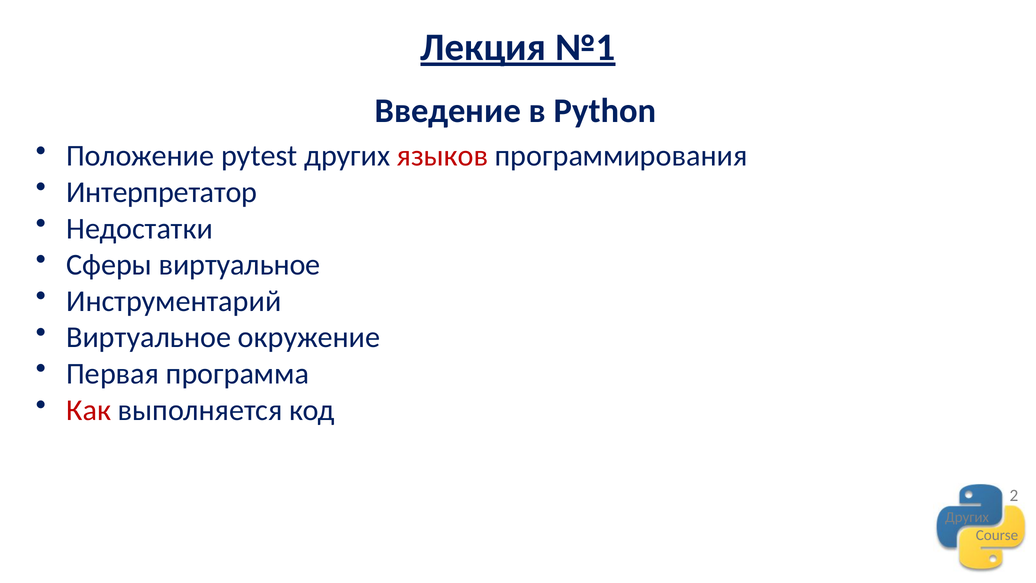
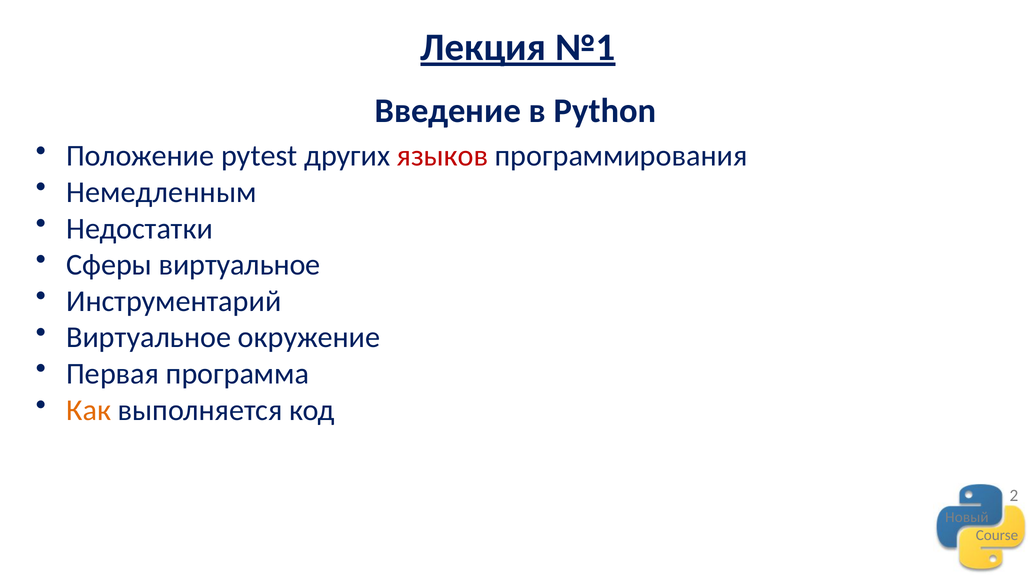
Интерпретатор: Интерпретатор -> Немедленным
Как colour: red -> orange
Других at (967, 517): Других -> Новый
